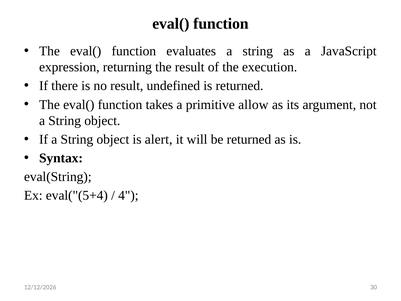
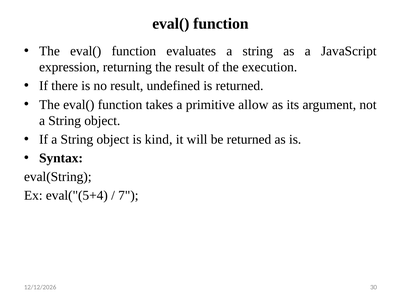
alert: alert -> kind
4: 4 -> 7
